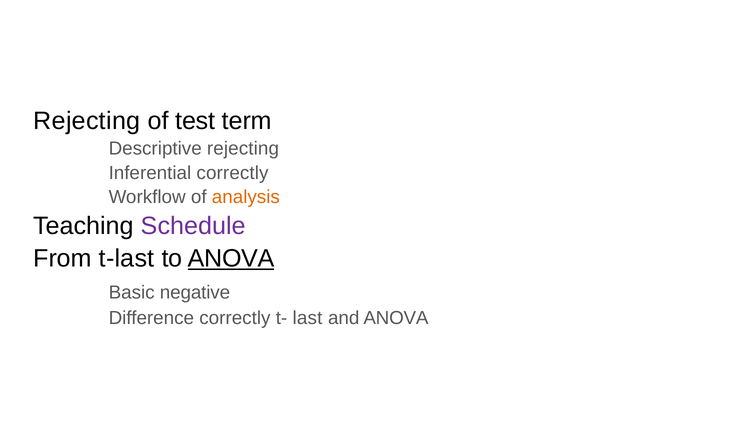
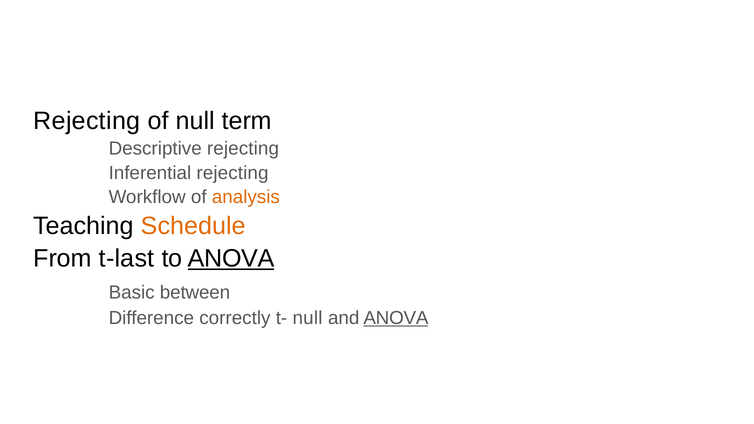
of test: test -> null
Inferential correctly: correctly -> rejecting
Schedule colour: purple -> orange
negative: negative -> between
t- last: last -> null
ANOVA at (396, 318) underline: none -> present
